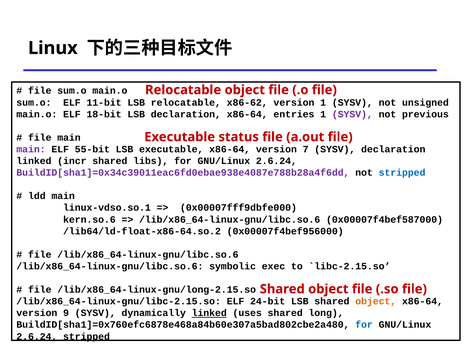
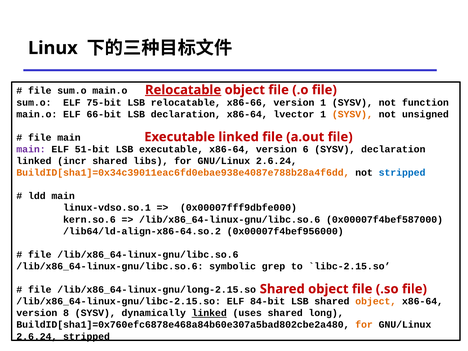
Relocatable at (183, 90) underline: none -> present
11-bit: 11-bit -> 75-bit
x86-62: x86-62 -> x86-66
unsigned: unsigned -> function
18-bit: 18-bit -> 66-bit
entries: entries -> lvector
SYSV at (352, 114) colour: purple -> orange
previous: previous -> unsigned
Executable status: status -> linked
55-bit: 55-bit -> 51-bit
7: 7 -> 6
BuildID[sha1]=0x34c39011eac6fd0ebae938e4087e788b28a4f6dd colour: purple -> orange
/lib64/ld-float-x86-64.so.2: /lib64/ld-float-x86-64.so.2 -> /lib64/ld-align-x86-64.so.2
exec: exec -> grep
24-bit: 24-bit -> 84-bit
9: 9 -> 8
for at (364, 325) colour: blue -> orange
